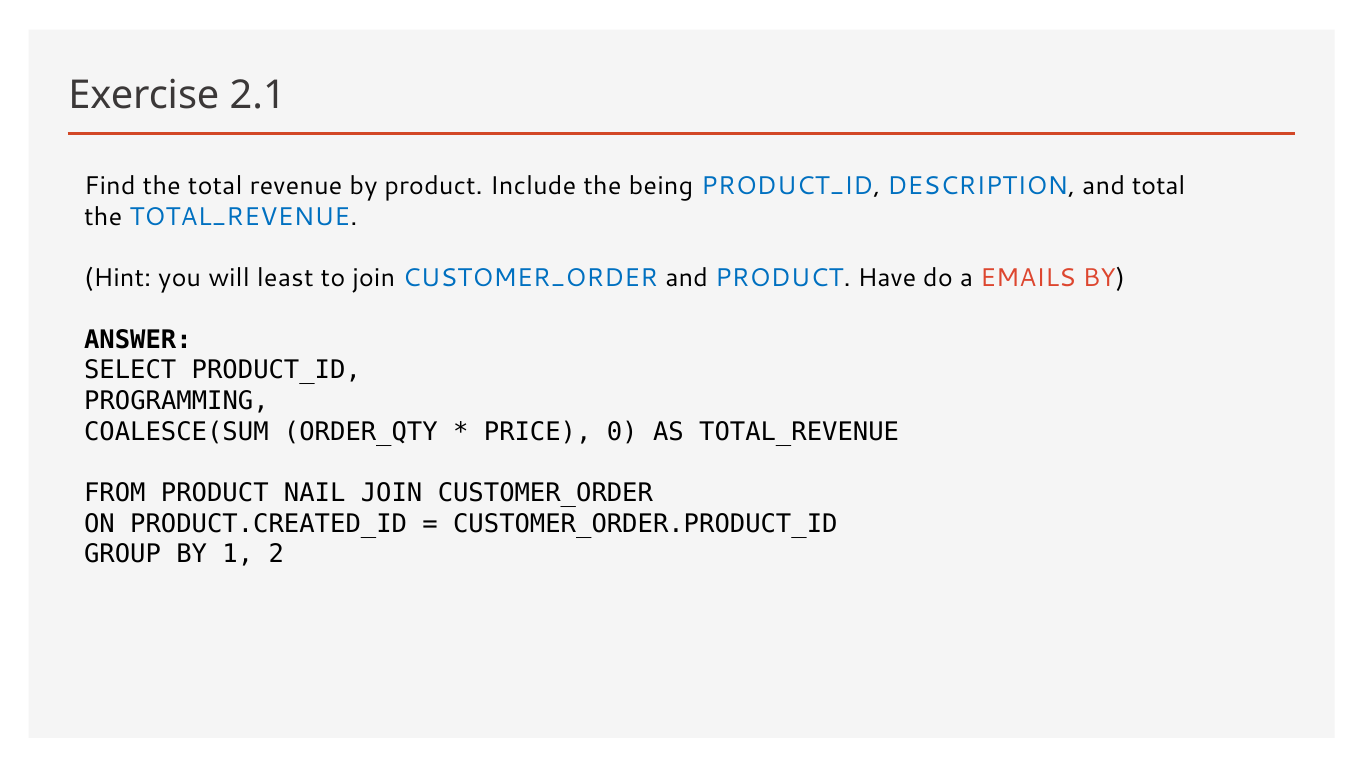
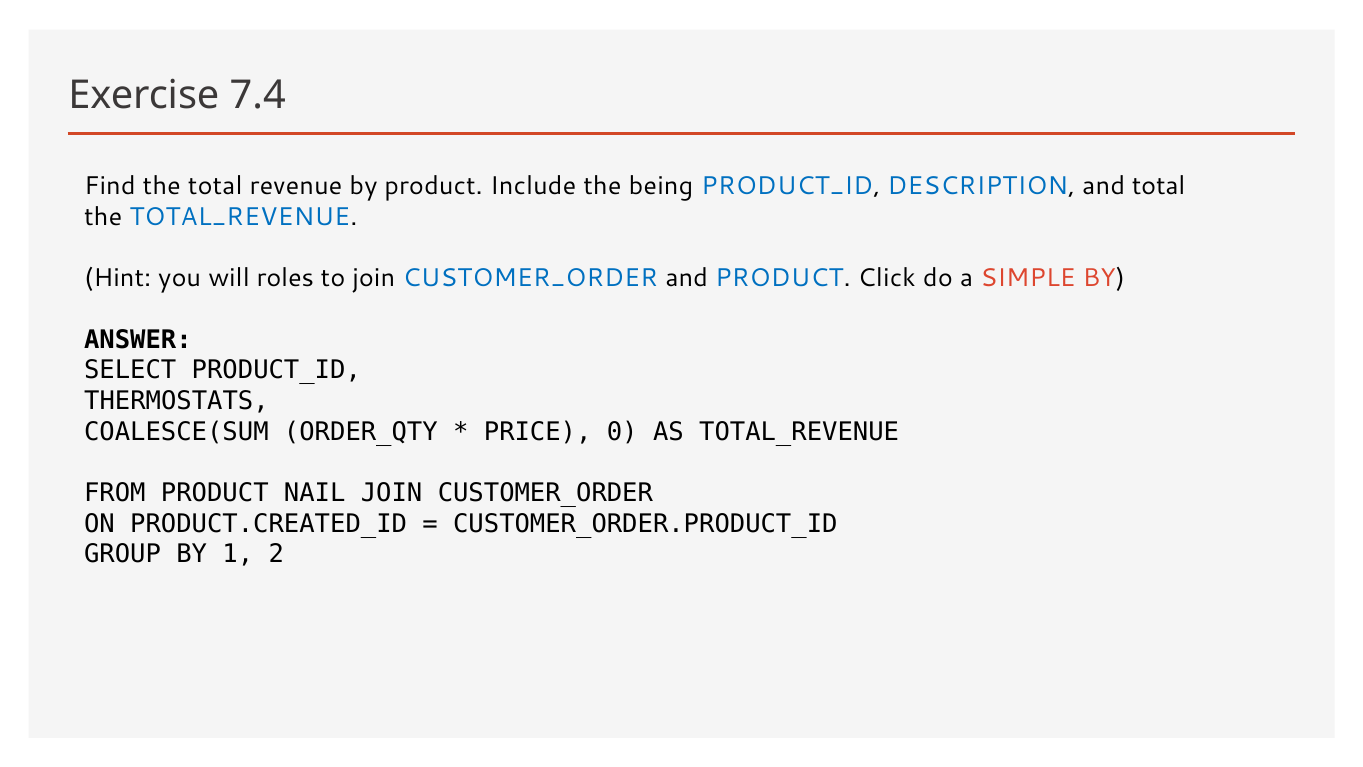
2.1: 2.1 -> 7.4
least: least -> roles
Have: Have -> Click
EMAILS: EMAILS -> SIMPLE
PROGRAMMING: PROGRAMMING -> THERMOSTATS
